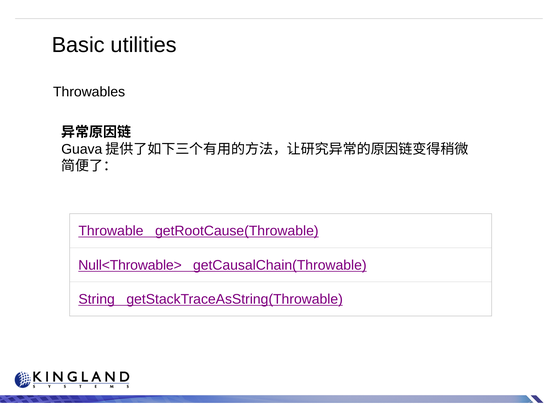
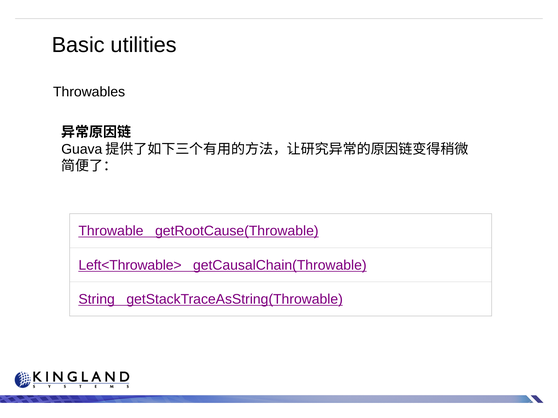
Null<Throwable>: Null<Throwable> -> Left<Throwable>
